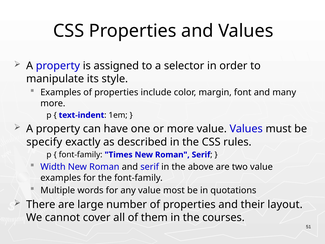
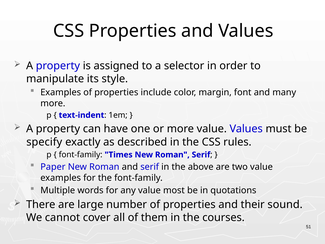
Width: Width -> Paper
layout: layout -> sound
